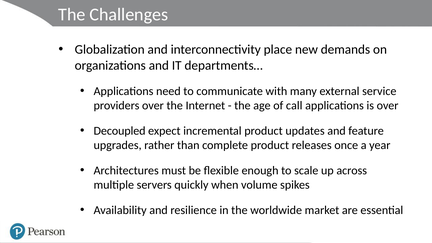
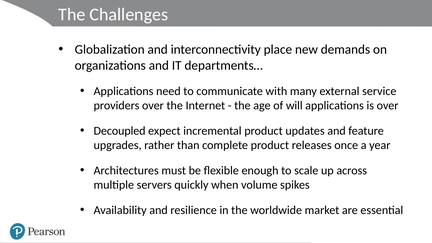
call: call -> will
